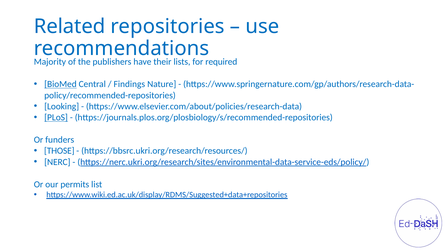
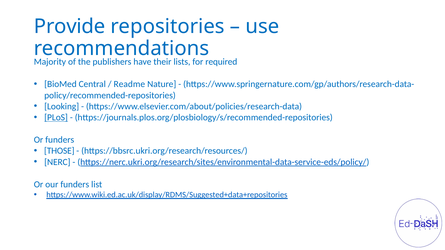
Related: Related -> Provide
BioMed underline: present -> none
Findings: Findings -> Readme
our permits: permits -> funders
